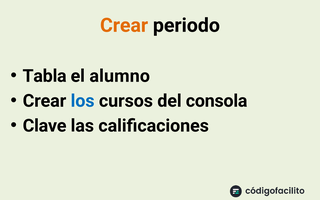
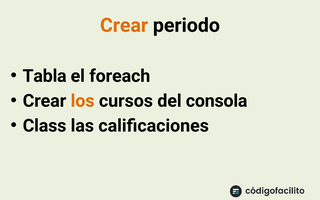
alumno: alumno -> foreach
los colour: blue -> orange
Clave: Clave -> Class
